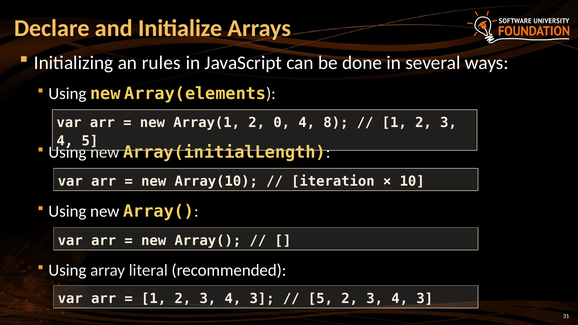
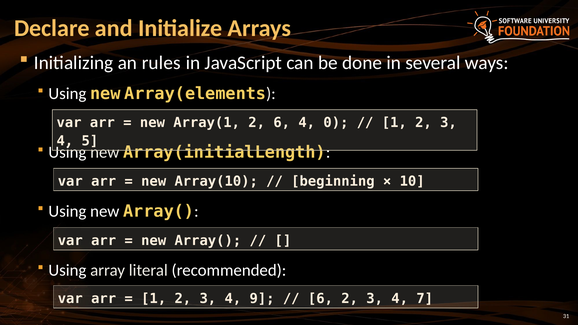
2 0: 0 -> 6
8: 8 -> 0
iteration: iteration -> beginning
3 at (262, 299): 3 -> 9
5 at (320, 299): 5 -> 6
3 at (425, 299): 3 -> 7
